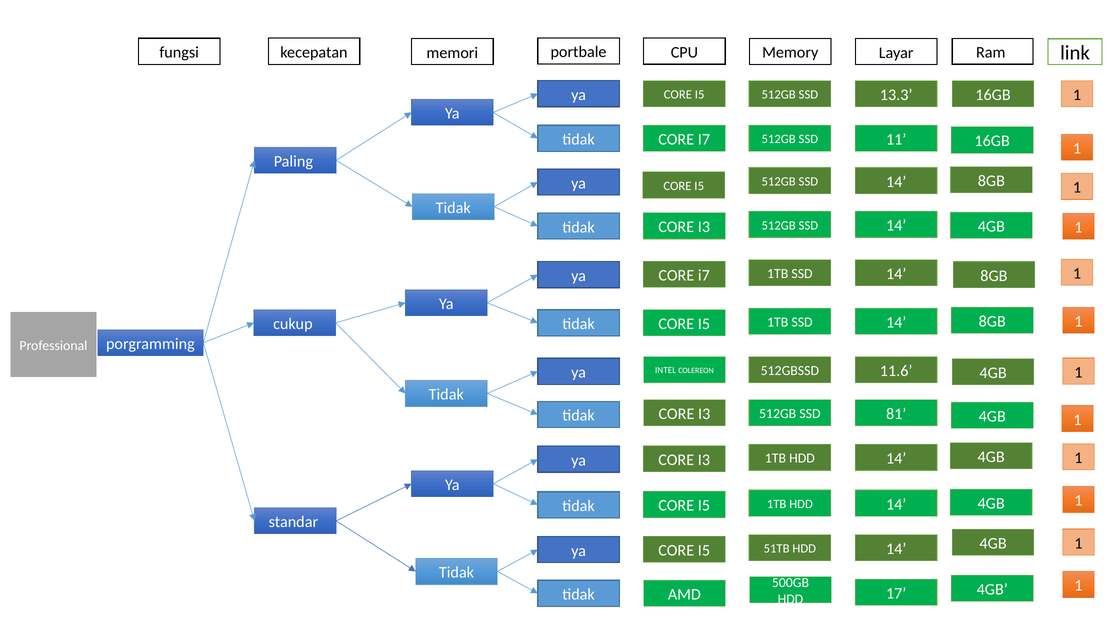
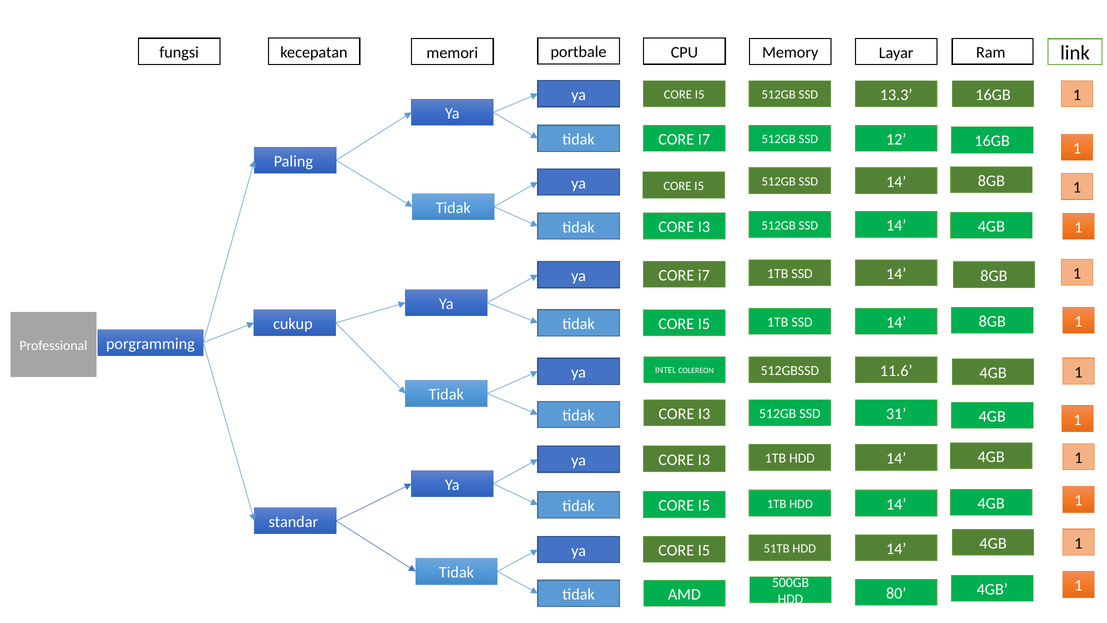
11: 11 -> 12
81: 81 -> 31
17: 17 -> 80
